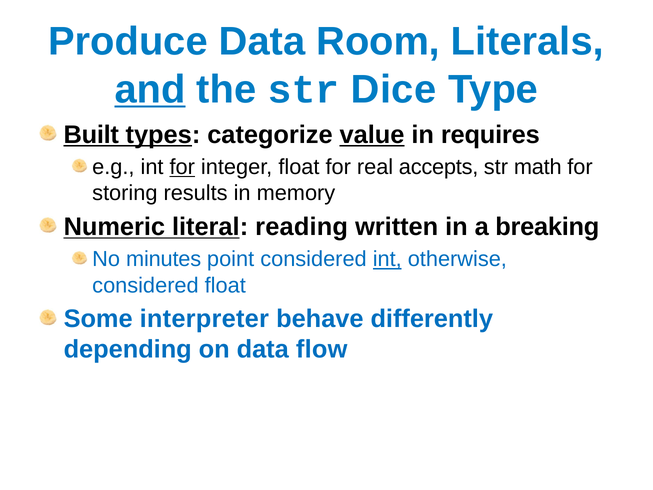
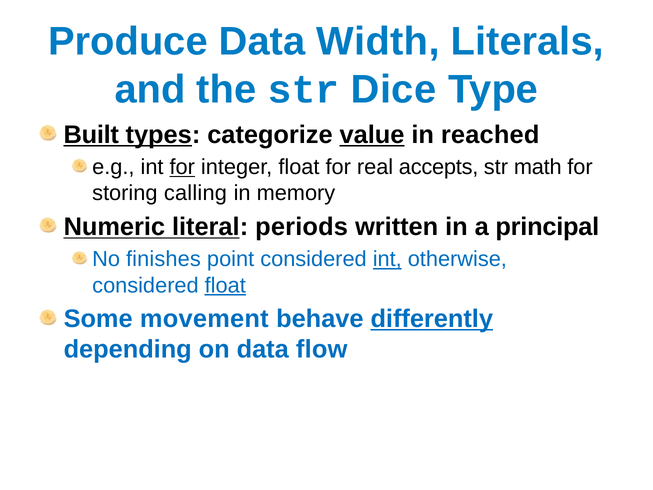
Room: Room -> Width
and underline: present -> none
requires: requires -> reached
results: results -> calling
reading: reading -> periods
breaking: breaking -> principal
minutes: minutes -> finishes
float at (225, 285) underline: none -> present
interpreter: interpreter -> movement
differently underline: none -> present
